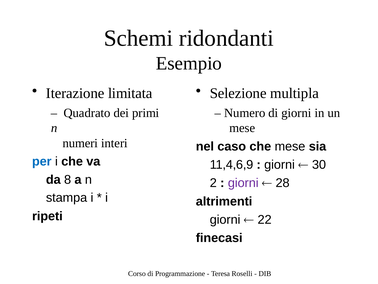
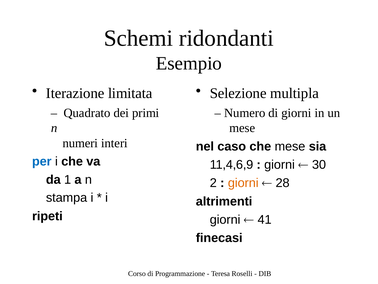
8: 8 -> 1
giorni at (243, 183) colour: purple -> orange
22: 22 -> 41
